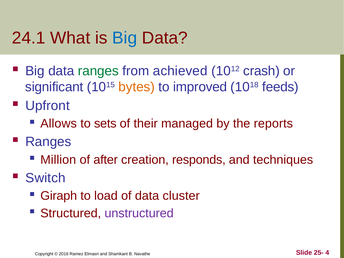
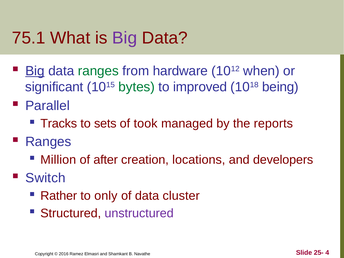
24.1: 24.1 -> 75.1
Big at (125, 38) colour: blue -> purple
Big at (35, 71) underline: none -> present
achieved: achieved -> hardware
crash: crash -> when
bytes colour: orange -> green
feeds: feeds -> being
Upfront: Upfront -> Parallel
Allows: Allows -> Tracks
their: their -> took
responds: responds -> locations
techniques: techniques -> developers
Giraph: Giraph -> Rather
load: load -> only
